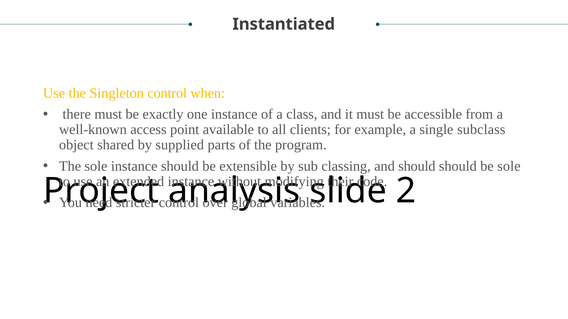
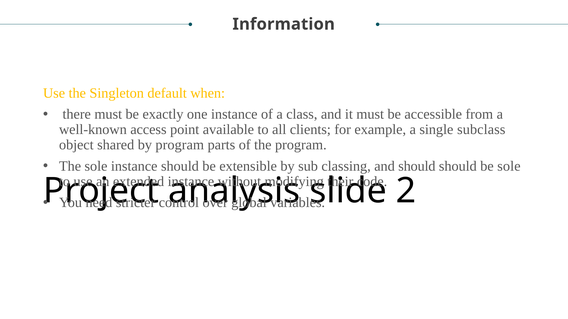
Instantiated: Instantiated -> Information
Singleton control: control -> default
by supplied: supplied -> program
